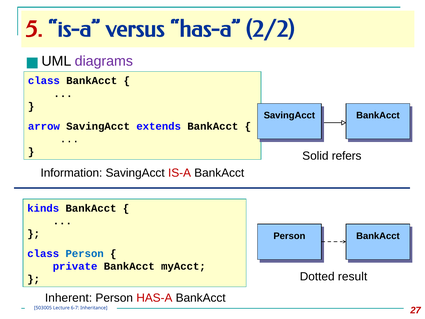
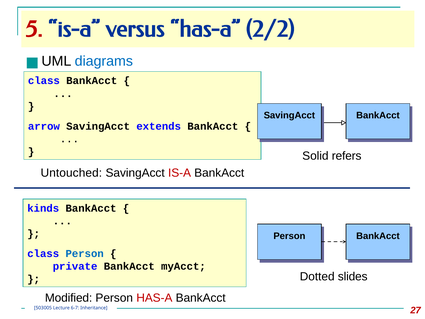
diagrams colour: purple -> blue
Information: Information -> Untouched
result: result -> slides
Inherent: Inherent -> Modified
